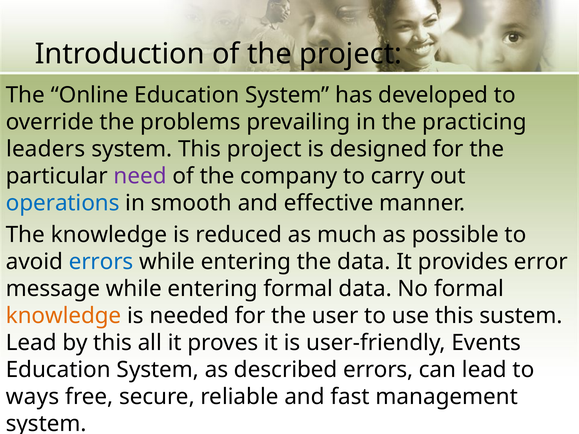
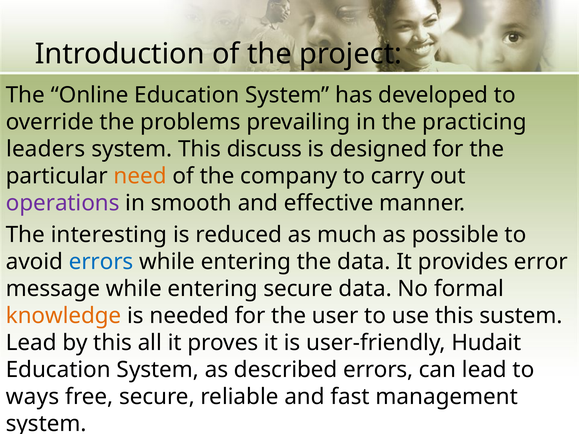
This project: project -> discuss
need colour: purple -> orange
operations colour: blue -> purple
The knowledge: knowledge -> interesting
entering formal: formal -> secure
Events: Events -> Hudait
